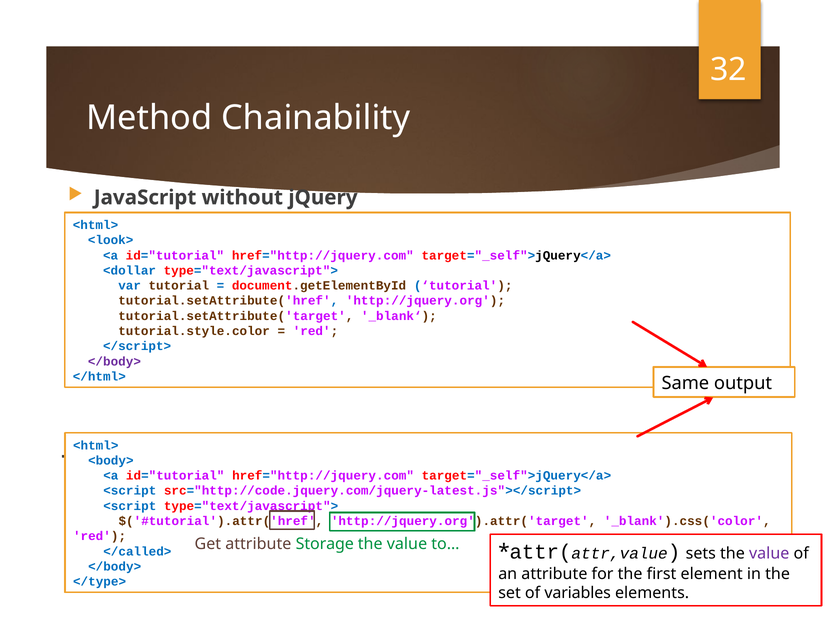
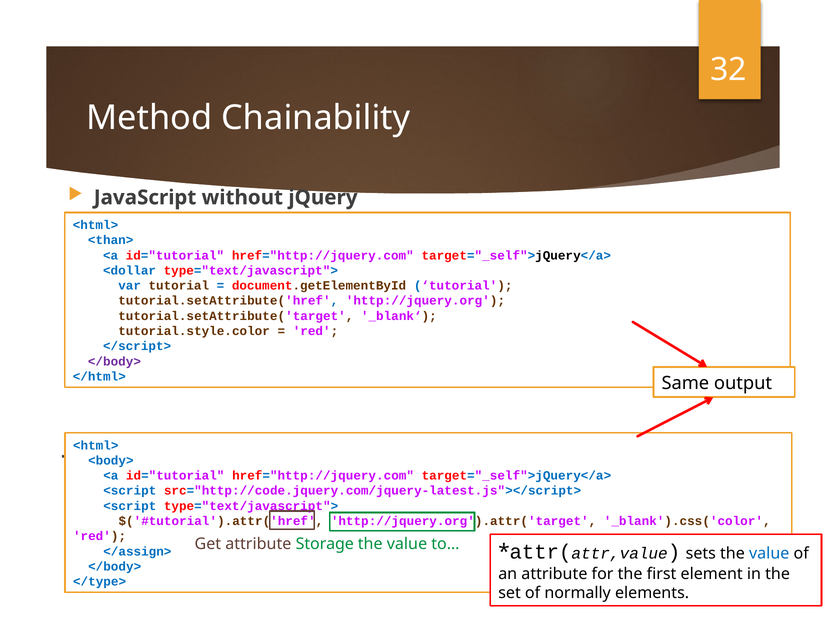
<look>: <look> -> <than>
value at (769, 553) colour: purple -> blue
</called>: </called> -> </assign>
variables: variables -> normally
